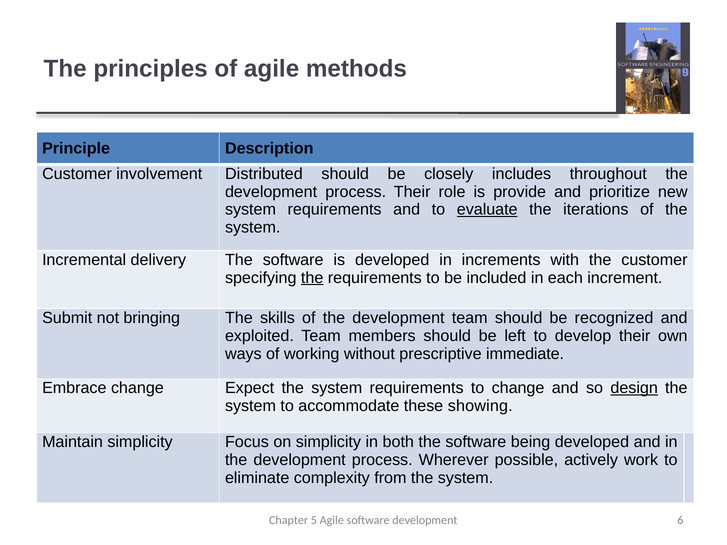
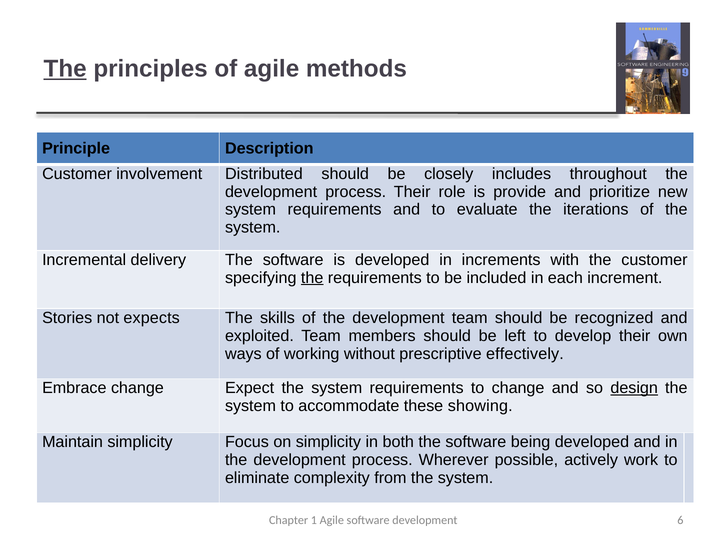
The at (65, 69) underline: none -> present
evaluate underline: present -> none
Submit: Submit -> Stories
bringing: bringing -> expects
immediate: immediate -> effectively
5: 5 -> 1
